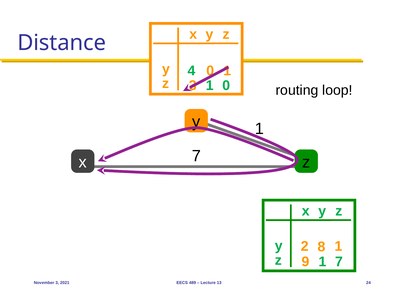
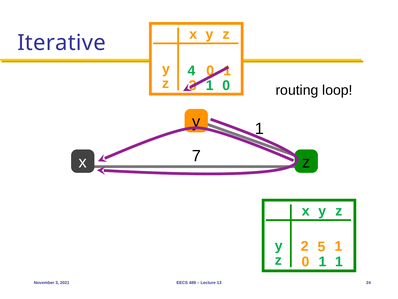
Distance: Distance -> Iterative
8: 8 -> 5
z 9: 9 -> 0
1 7: 7 -> 1
